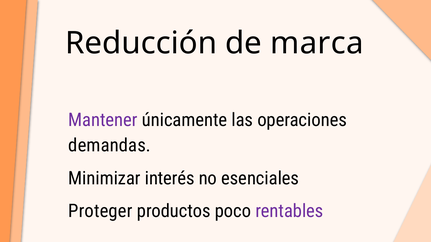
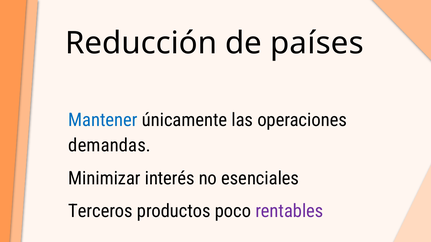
marca: marca -> países
Mantener colour: purple -> blue
Proteger: Proteger -> Terceros
